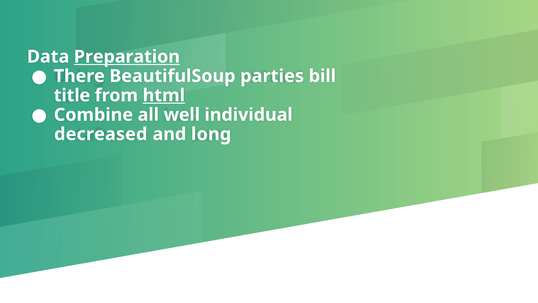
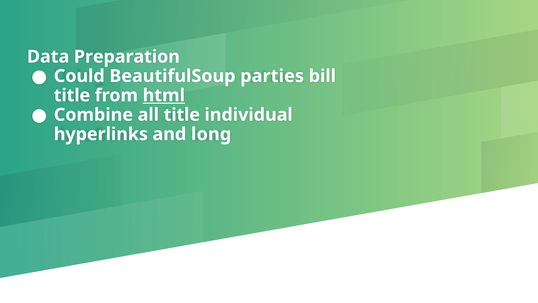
Preparation underline: present -> none
There: There -> Could
all well: well -> title
decreased: decreased -> hyperlinks
